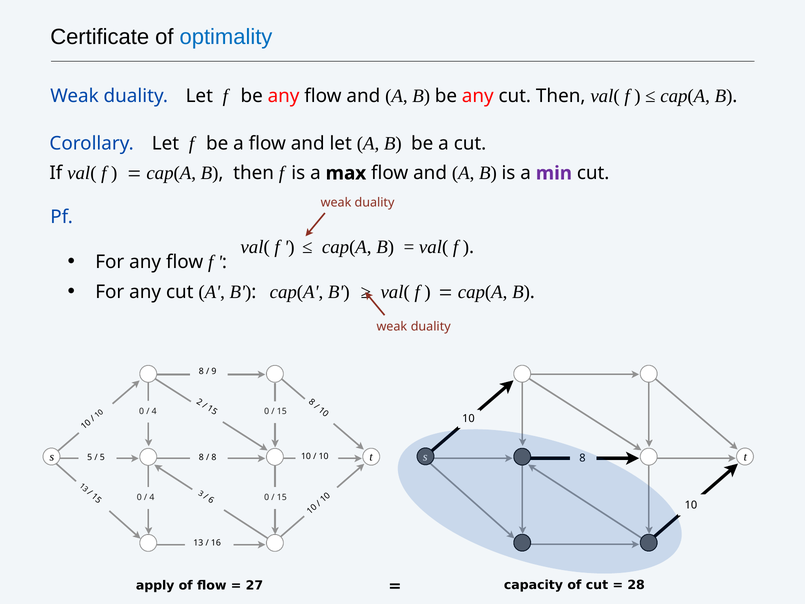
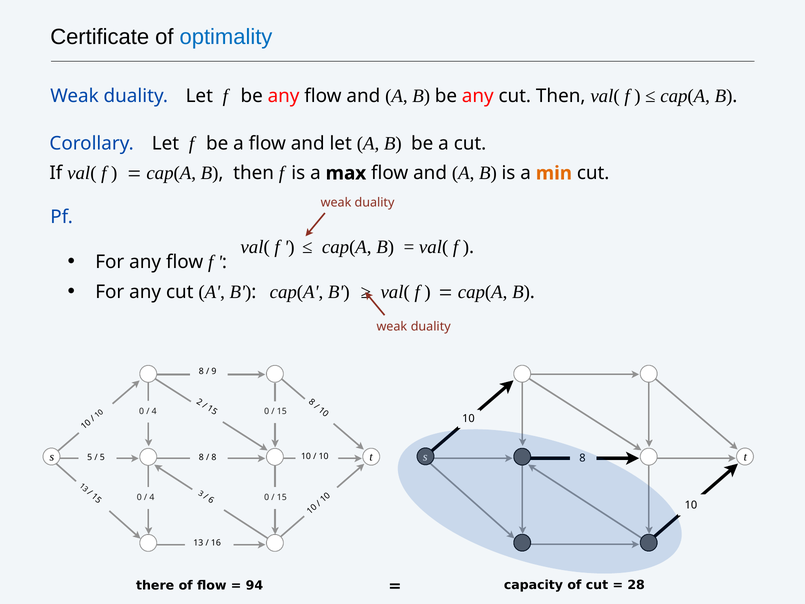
min colour: purple -> orange
apply: apply -> there
27: 27 -> 94
